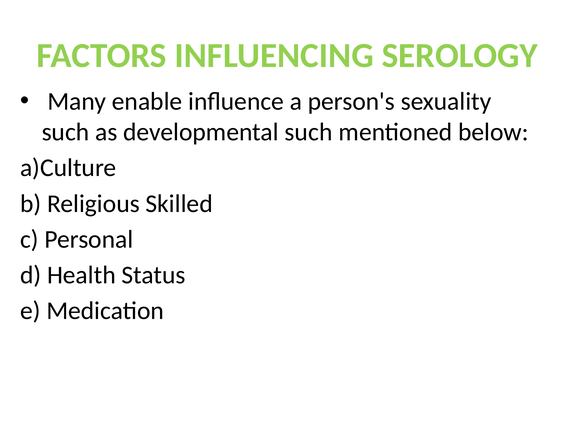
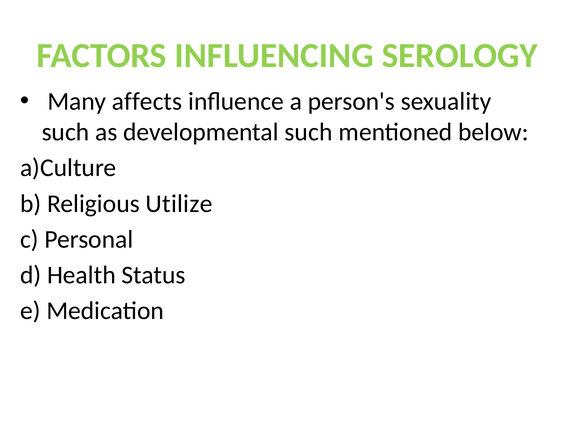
enable: enable -> affects
Skilled: Skilled -> Utilize
